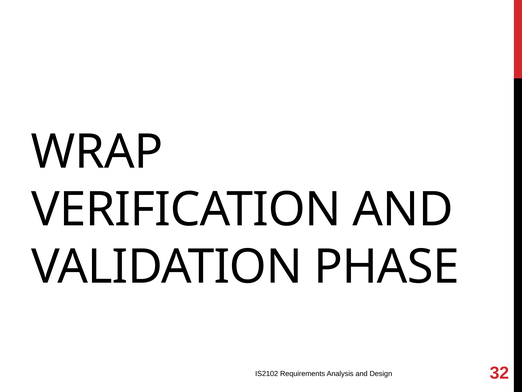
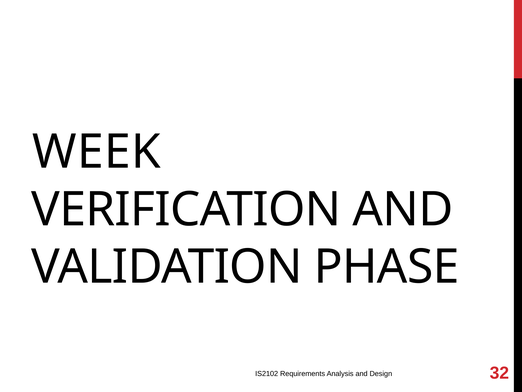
WRAP: WRAP -> WEEK
